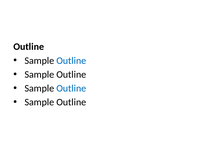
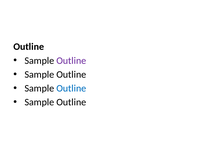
Outline at (71, 61) colour: blue -> purple
